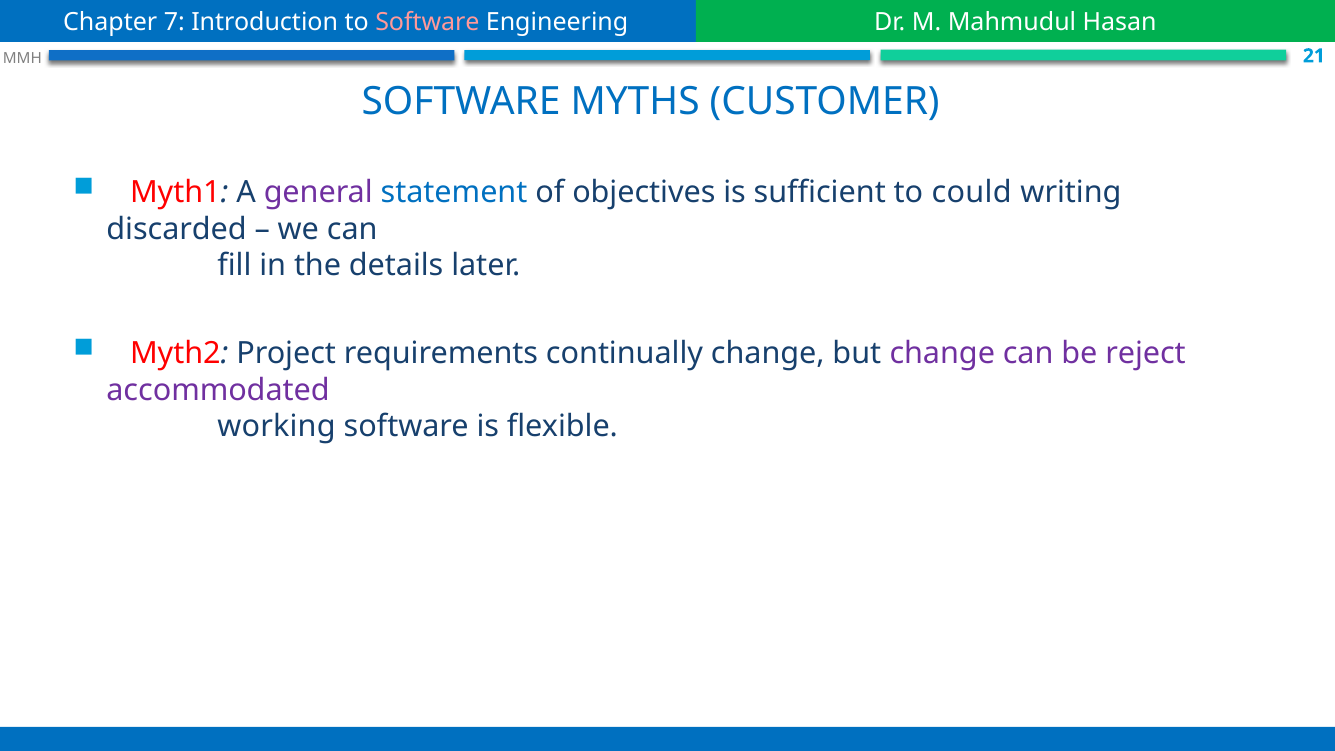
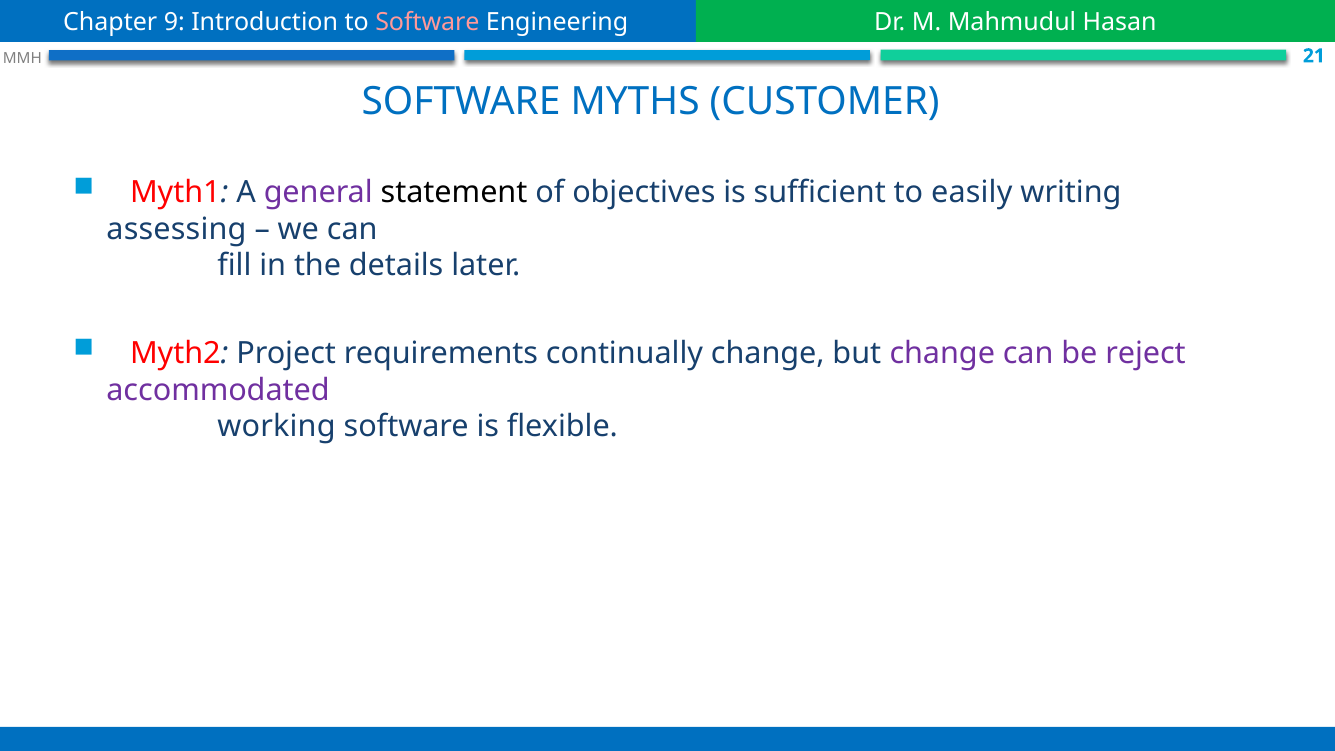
7: 7 -> 9
statement colour: blue -> black
could: could -> easily
discarded: discarded -> assessing
